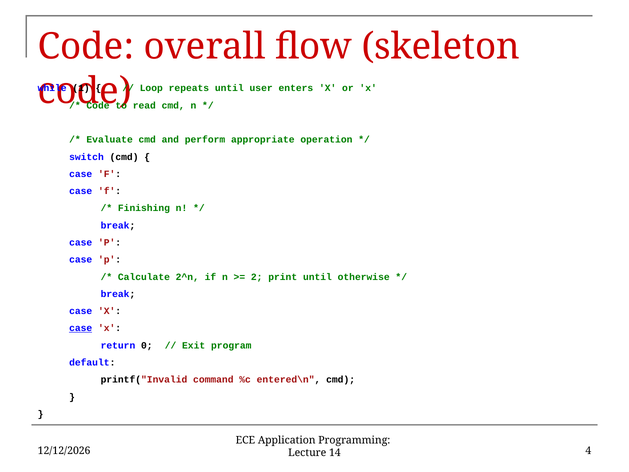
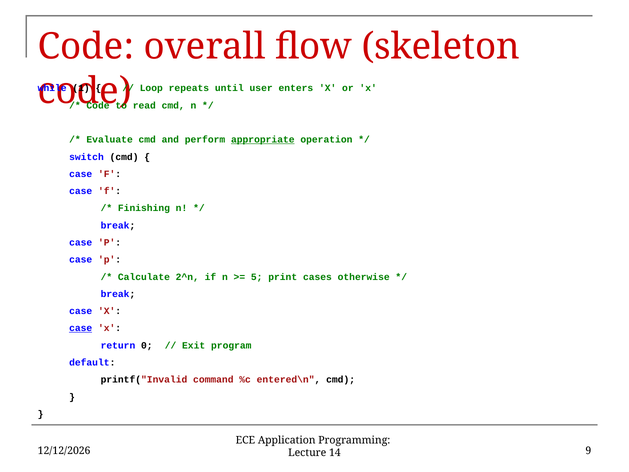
appropriate underline: none -> present
2: 2 -> 5
print until: until -> cases
4: 4 -> 9
